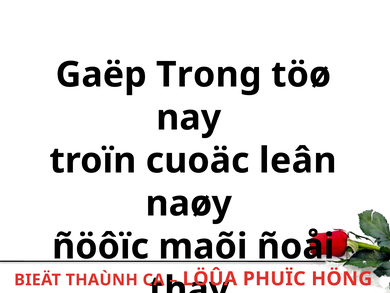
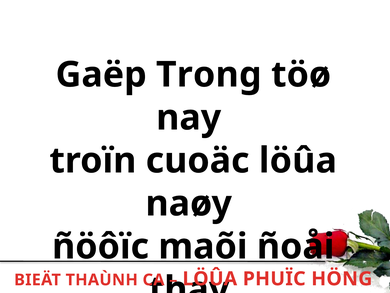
cuoäc leân: leân -> löûa
